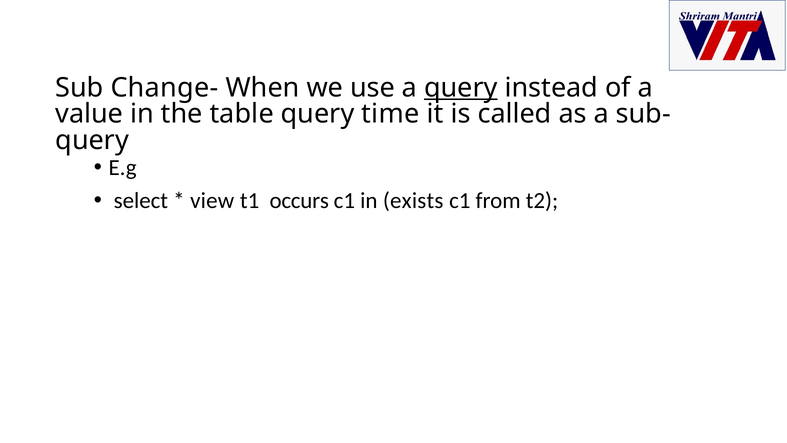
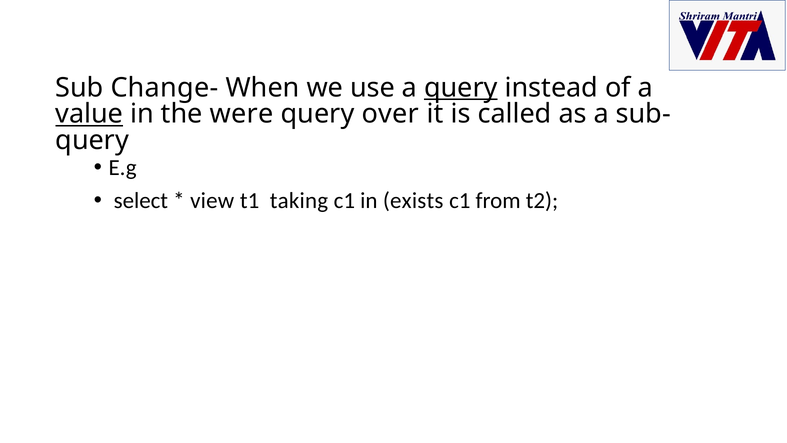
value underline: none -> present
table: table -> were
time: time -> over
occurs: occurs -> taking
